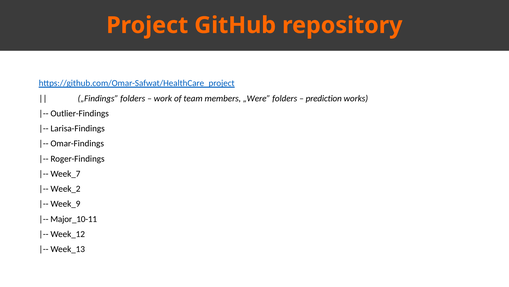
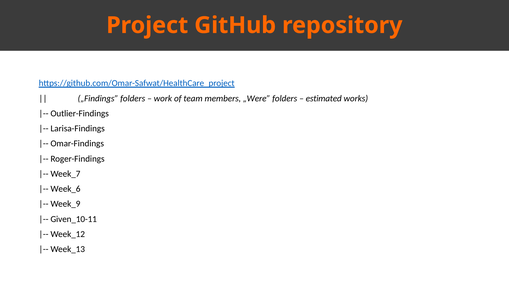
prediction: prediction -> estimated
Week_2: Week_2 -> Week_6
Major_10-11: Major_10-11 -> Given_10-11
